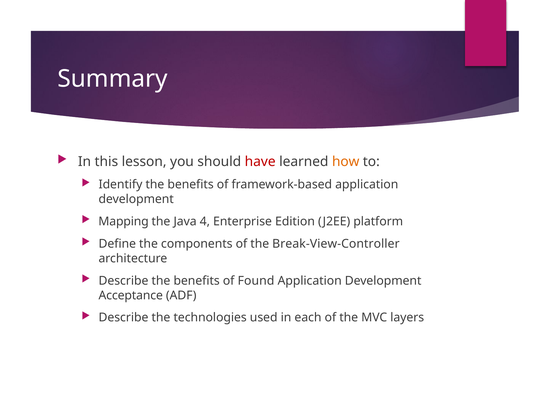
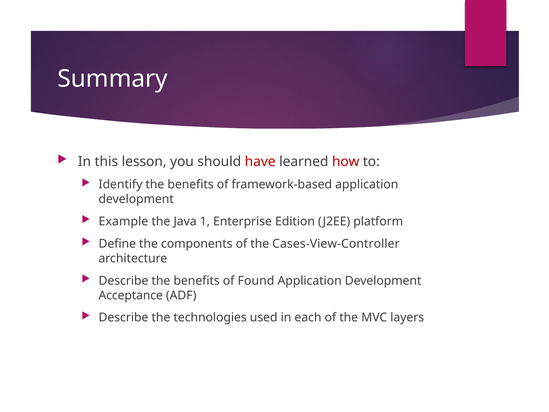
how colour: orange -> red
Mapping: Mapping -> Example
4: 4 -> 1
Break-View-Controller: Break-View-Controller -> Cases-View-Controller
